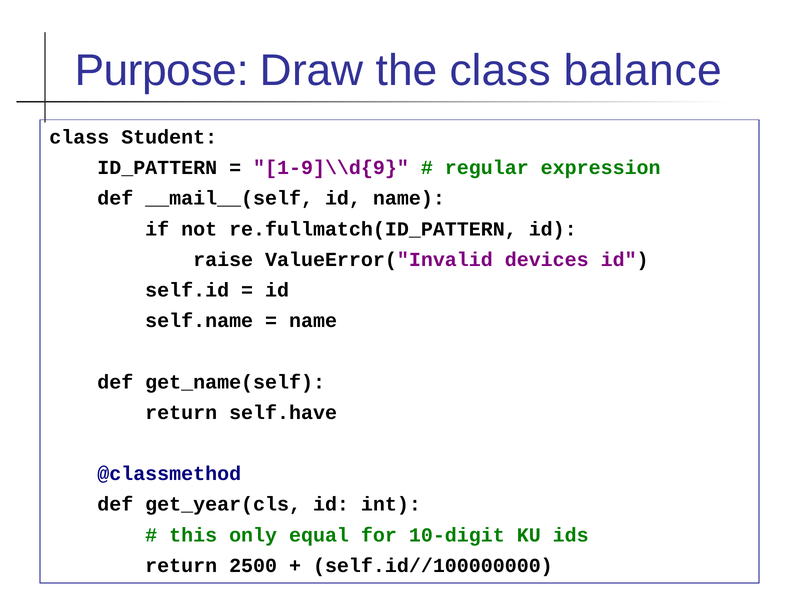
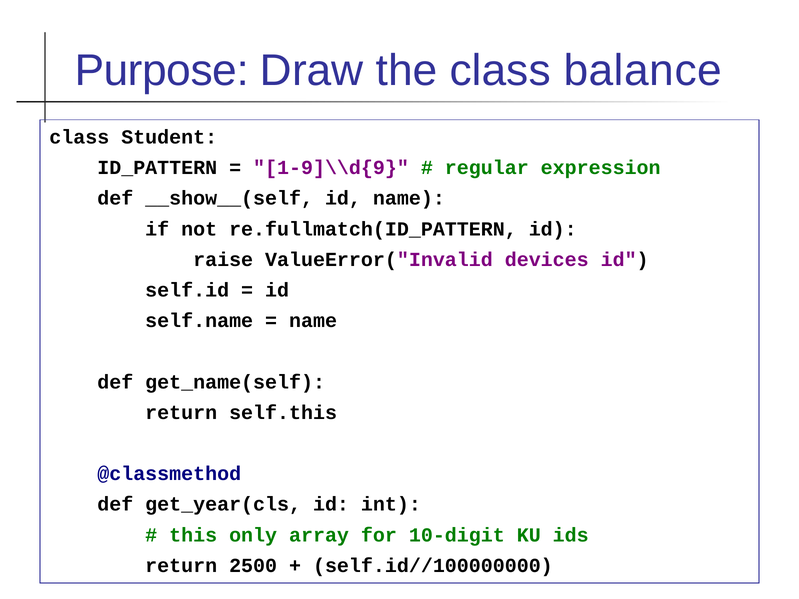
__mail__(self: __mail__(self -> __show__(self
self.have: self.have -> self.this
equal: equal -> array
